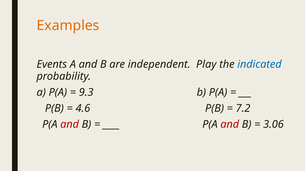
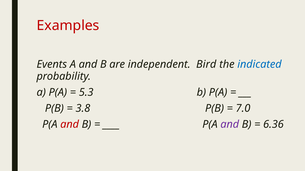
Examples colour: orange -> red
Play: Play -> Bird
9.3: 9.3 -> 5.3
4.6: 4.6 -> 3.8
7.2: 7.2 -> 7.0
and at (230, 125) colour: red -> purple
3.06: 3.06 -> 6.36
